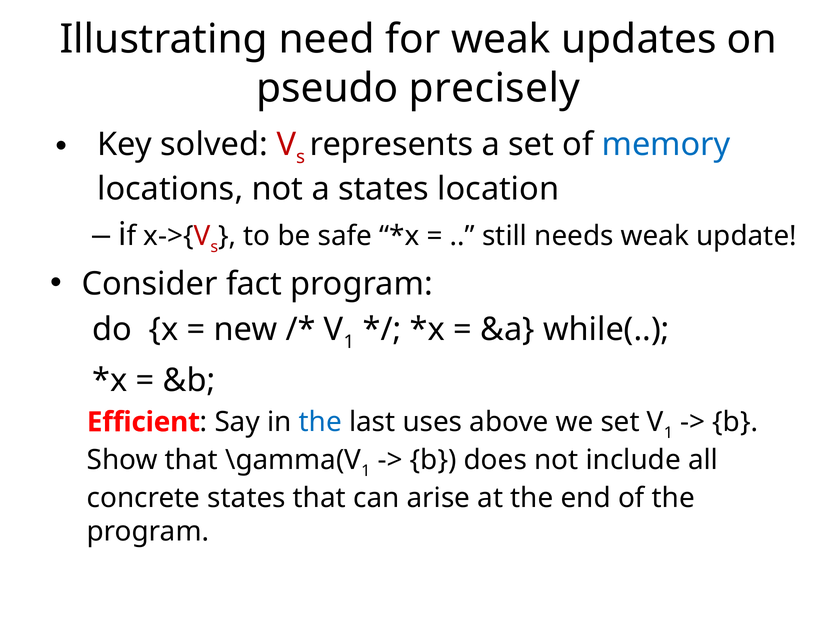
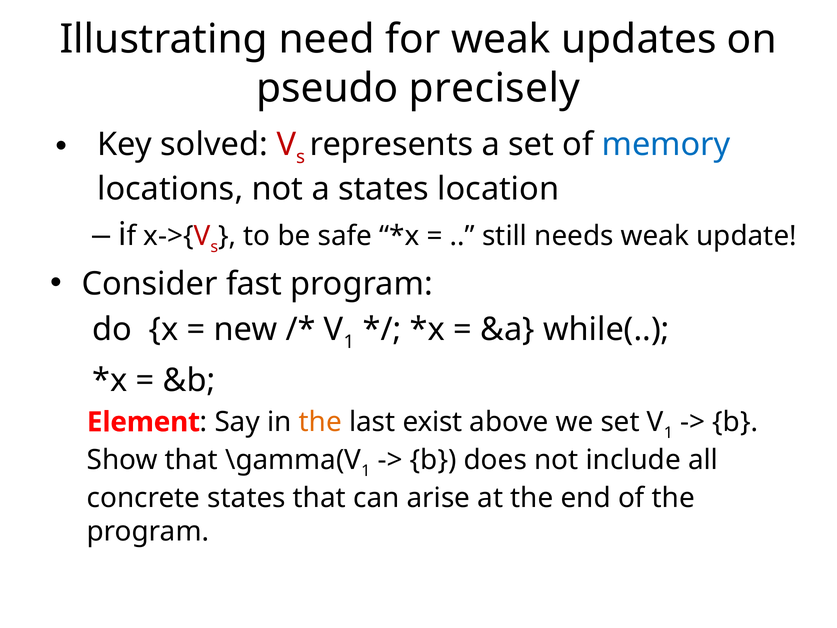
fact: fact -> fast
Efficient: Efficient -> Element
the at (320, 422) colour: blue -> orange
uses: uses -> exist
